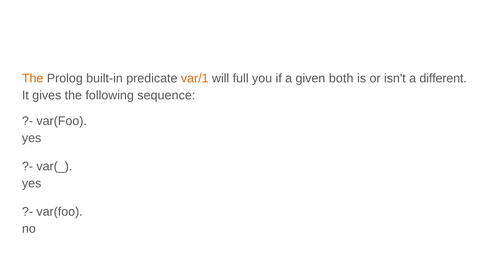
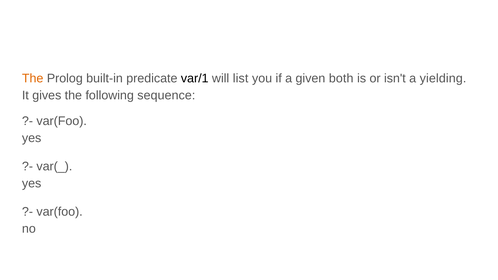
var/1 colour: orange -> black
full: full -> list
different: different -> yielding
